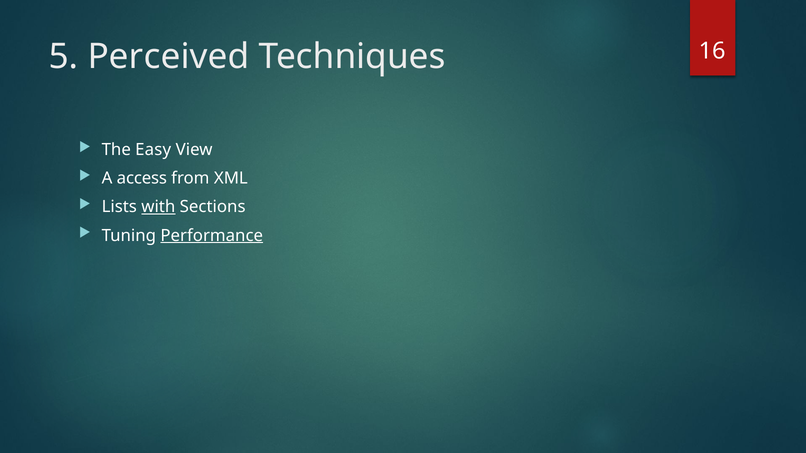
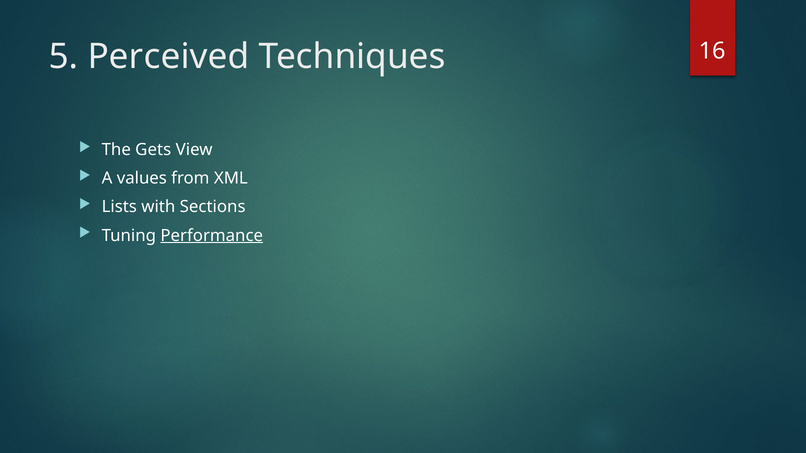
Easy: Easy -> Gets
access: access -> values
with underline: present -> none
